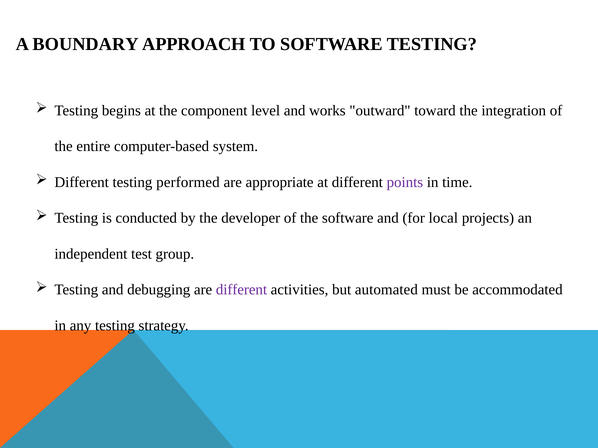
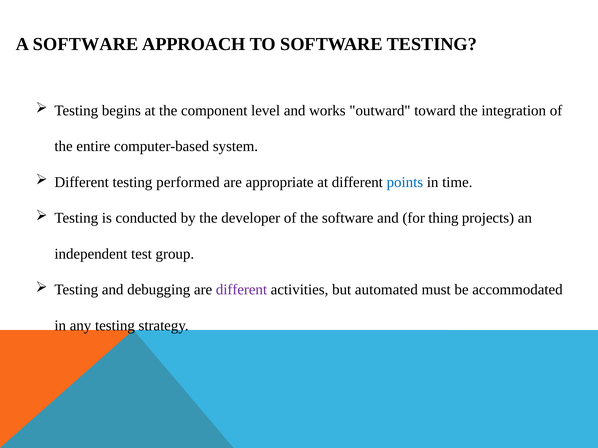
A BOUNDARY: BOUNDARY -> SOFTWARE
points colour: purple -> blue
local: local -> thing
